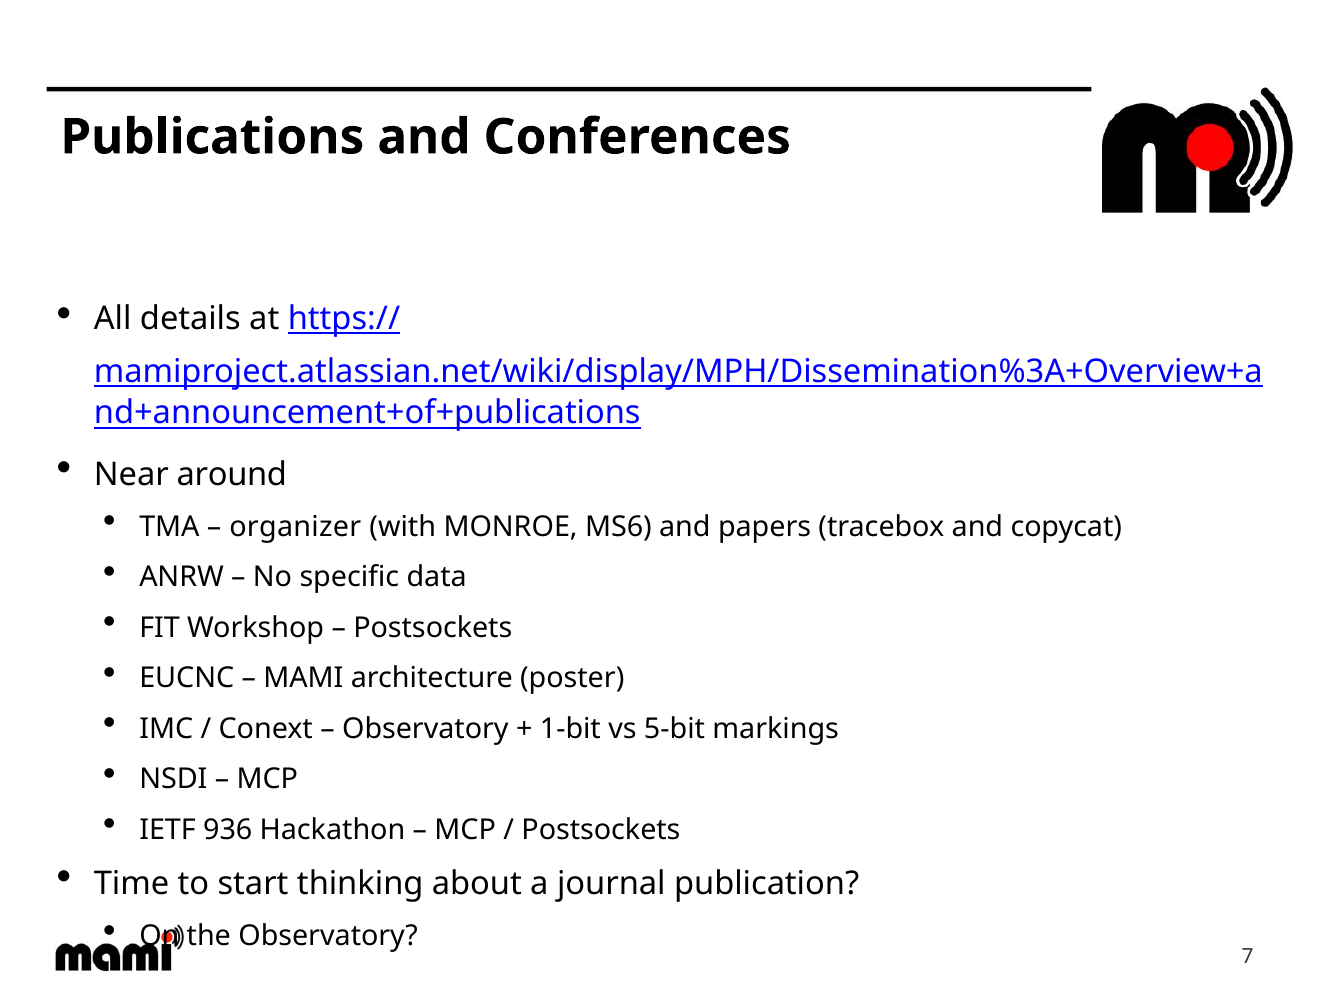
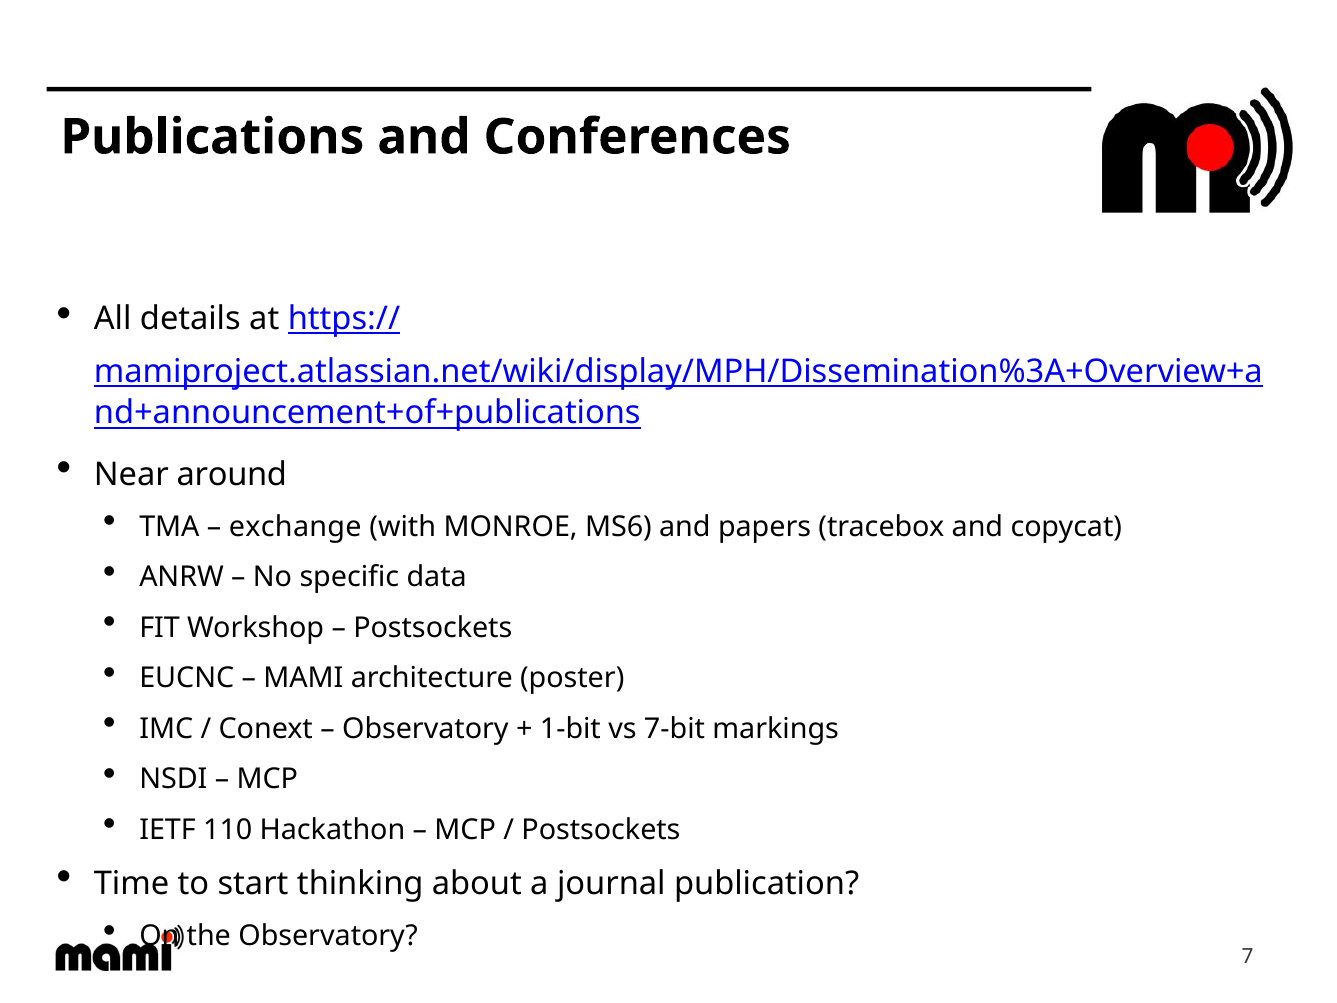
organizer: organizer -> exchange
5-bit: 5-bit -> 7-bit
936: 936 -> 110
